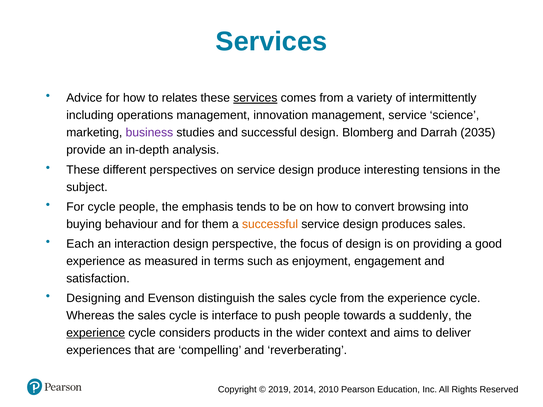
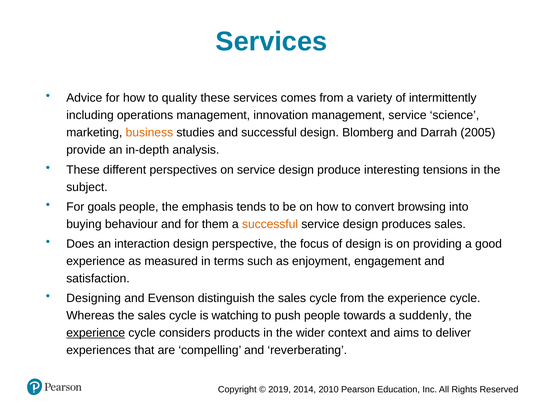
relates: relates -> quality
services at (255, 98) underline: present -> none
business colour: purple -> orange
2035: 2035 -> 2005
For cycle: cycle -> goals
Each: Each -> Does
interface: interface -> watching
